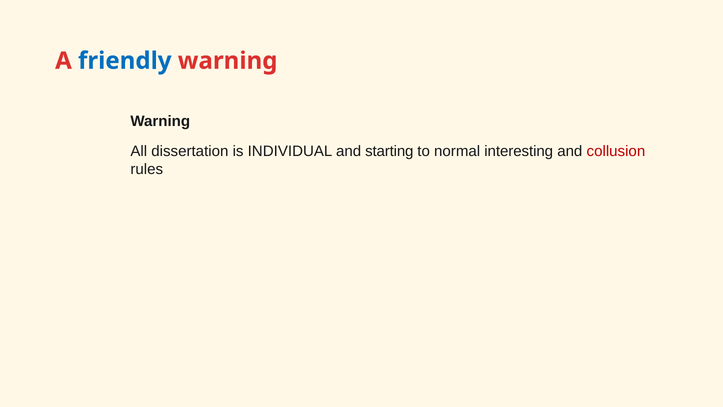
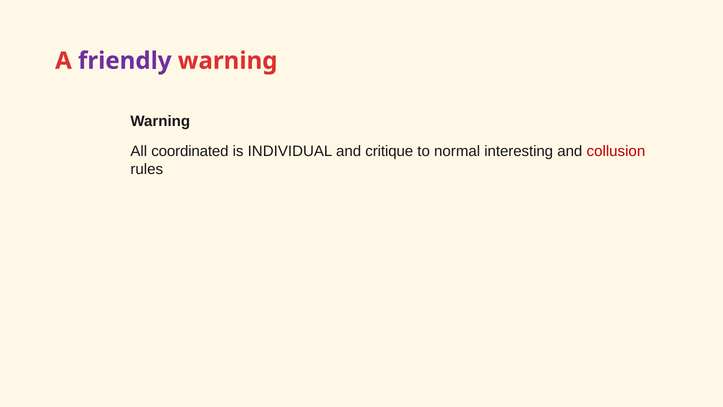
friendly colour: blue -> purple
dissertation: dissertation -> coordinated
starting: starting -> critique
